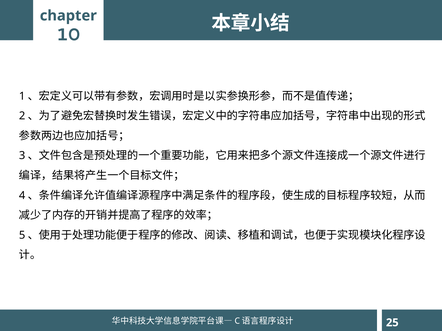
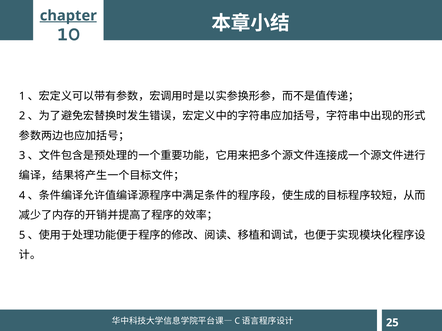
chapter underline: none -> present
